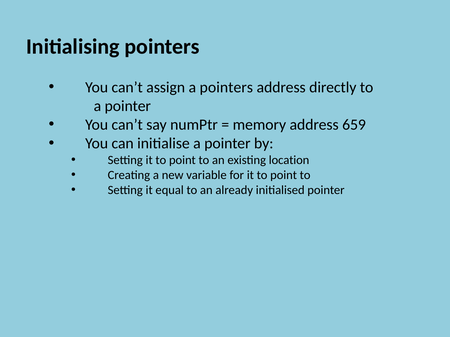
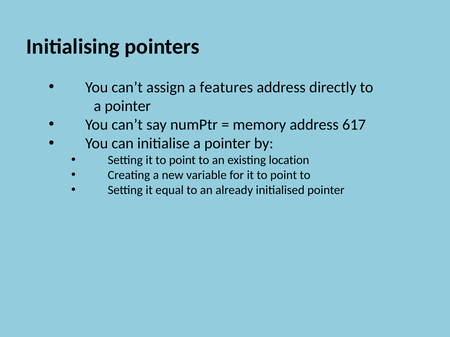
a pointers: pointers -> features
659: 659 -> 617
